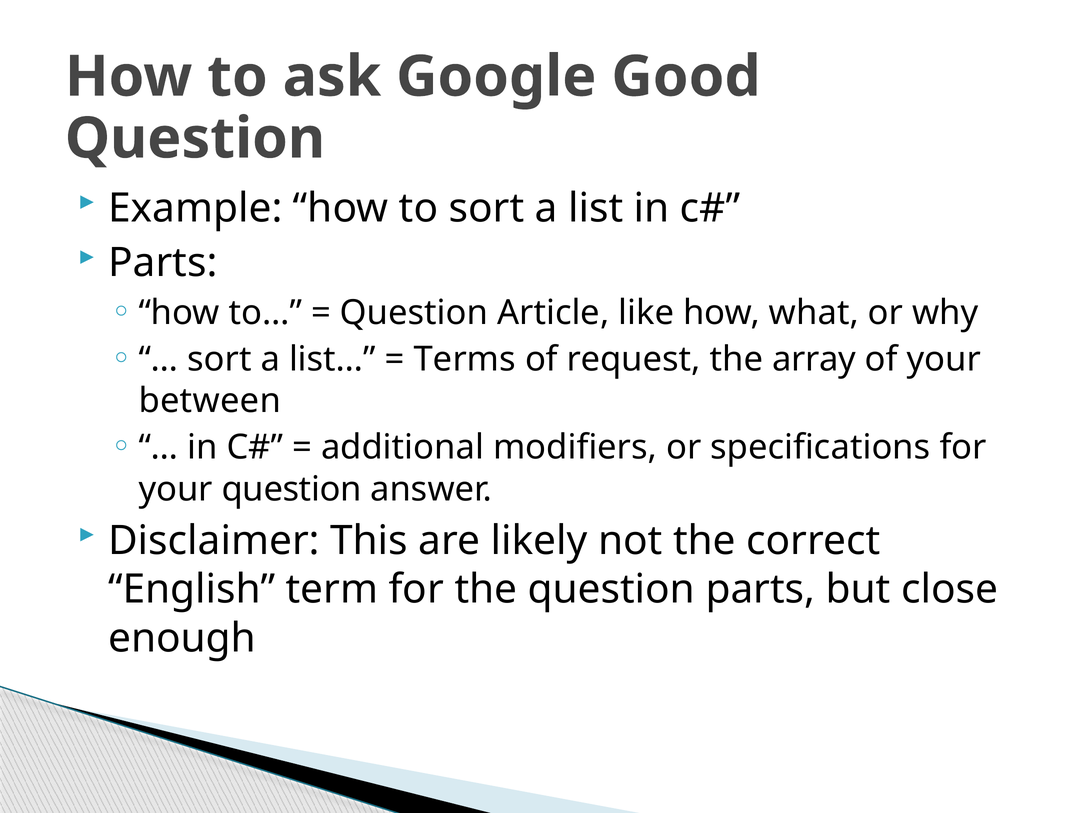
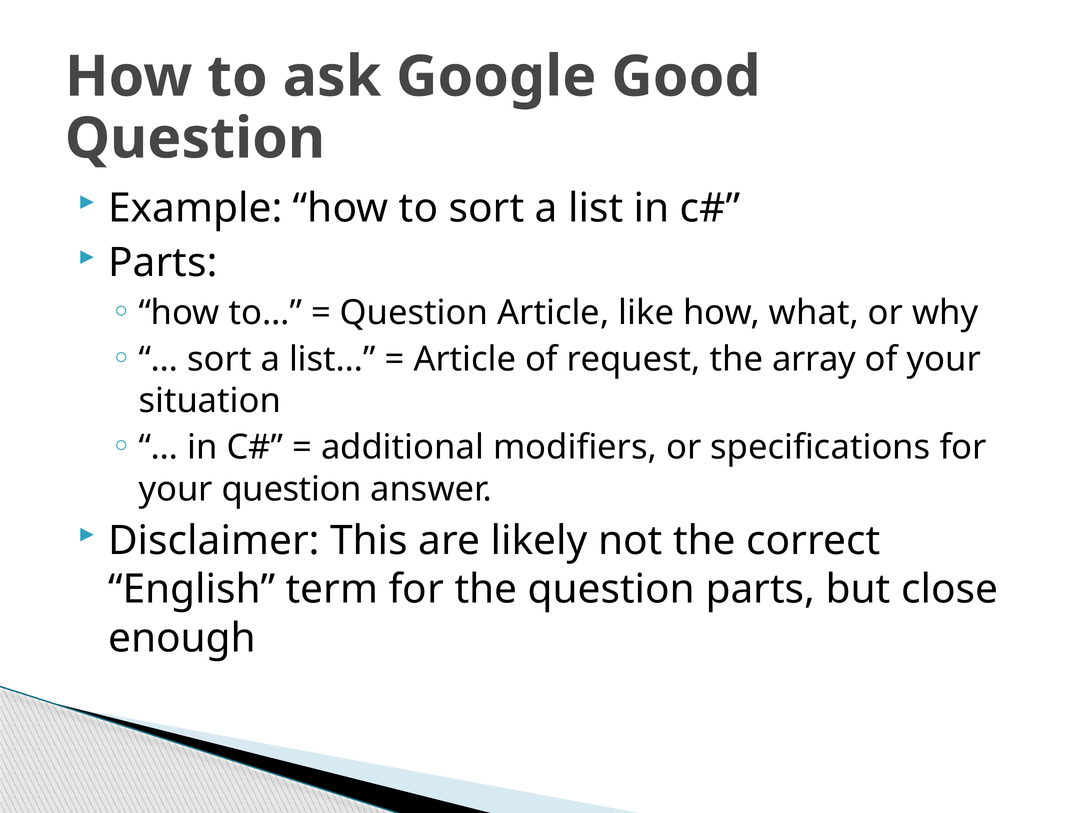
Terms at (465, 359): Terms -> Article
between: between -> situation
